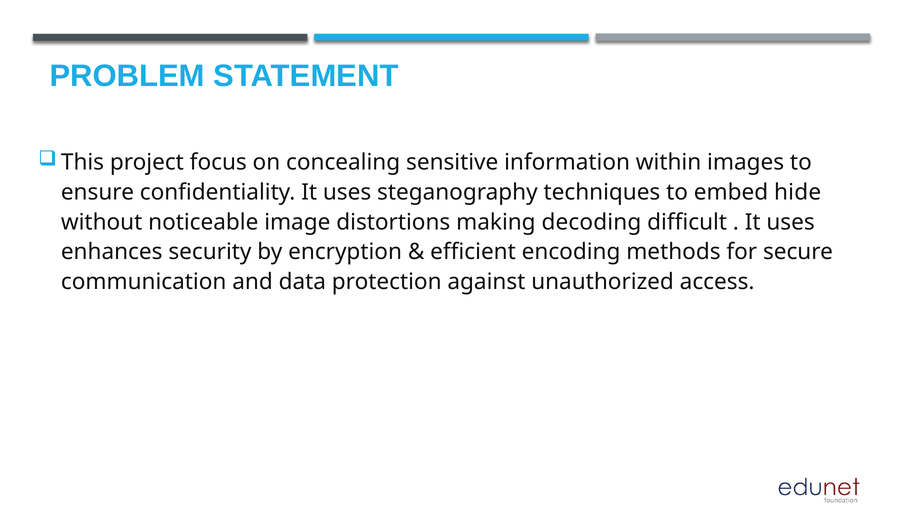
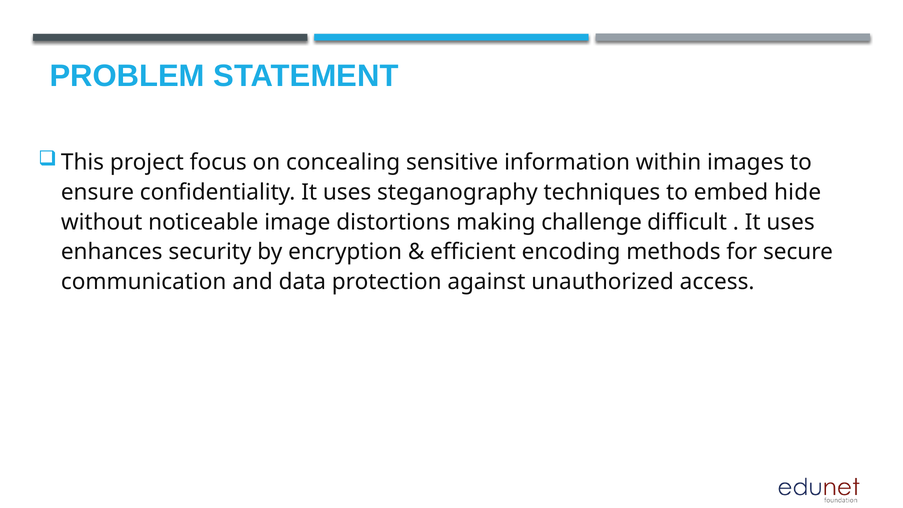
decoding: decoding -> challenge
